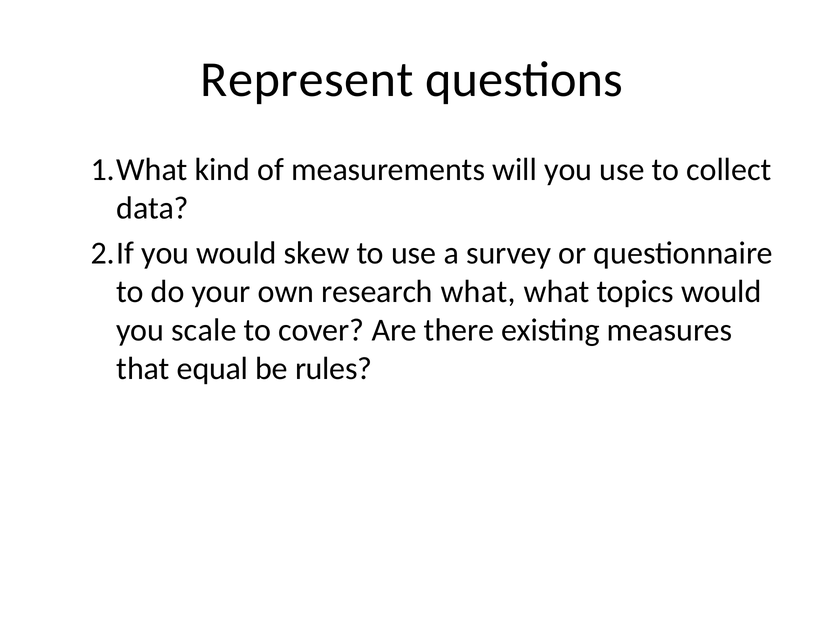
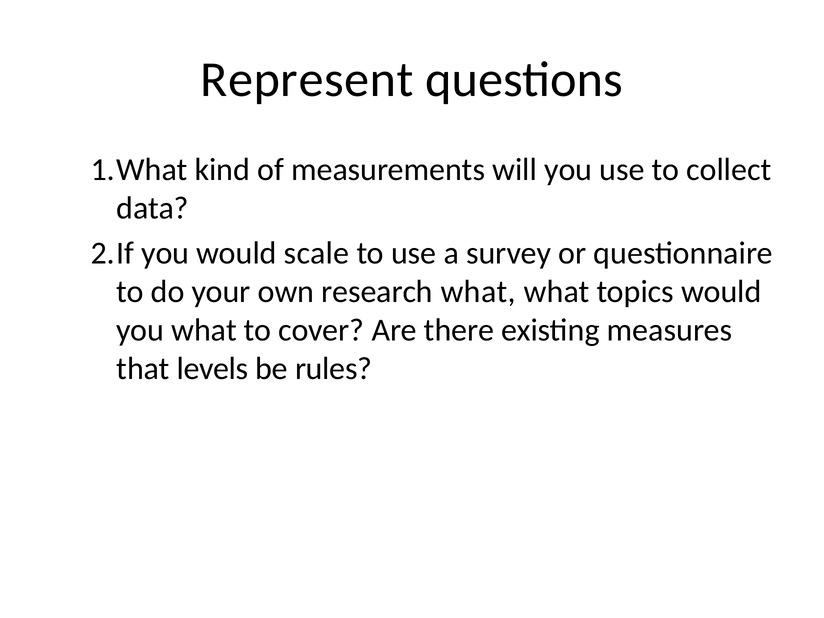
skew: skew -> scale
you scale: scale -> what
equal: equal -> levels
